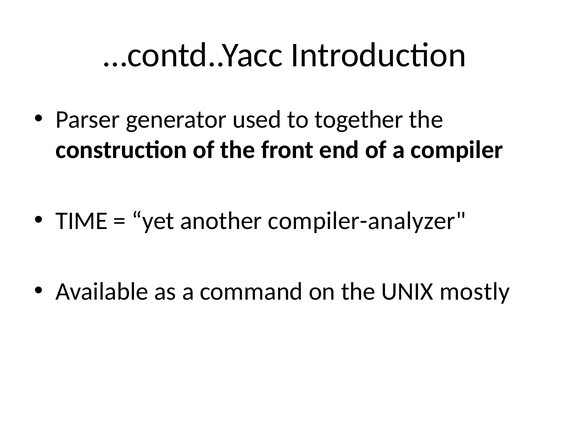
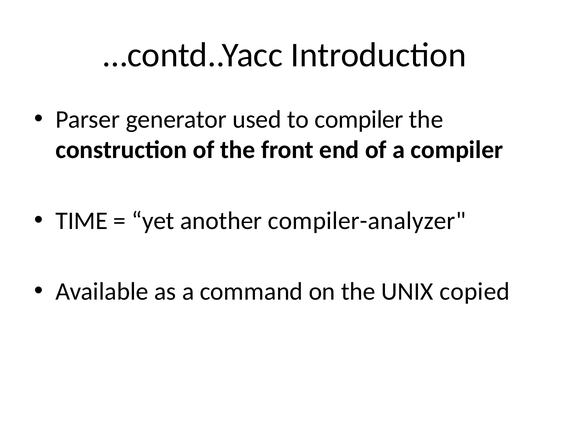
to together: together -> compiler
mostly: mostly -> copied
